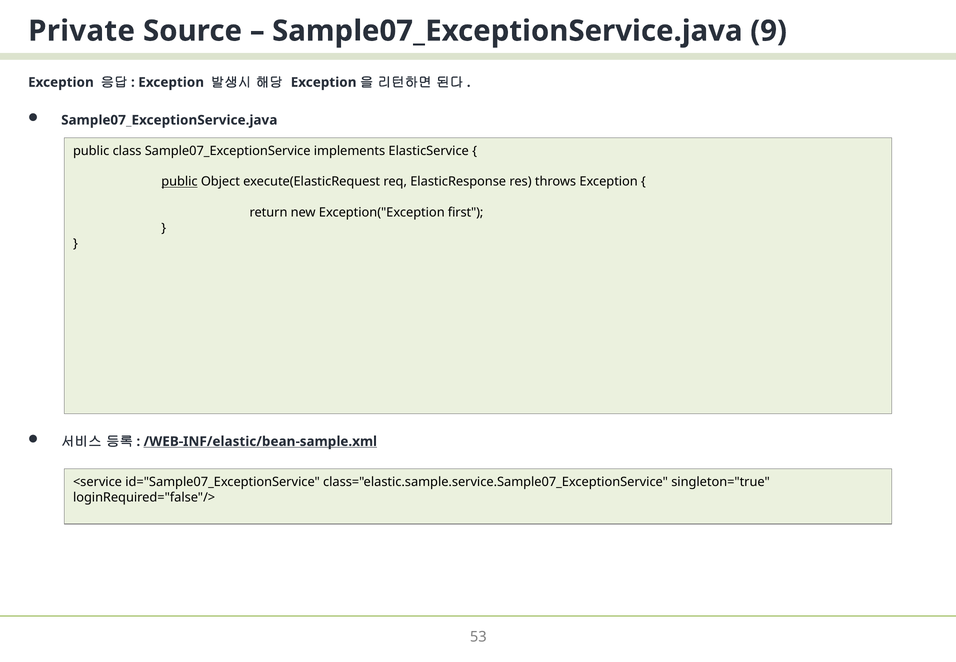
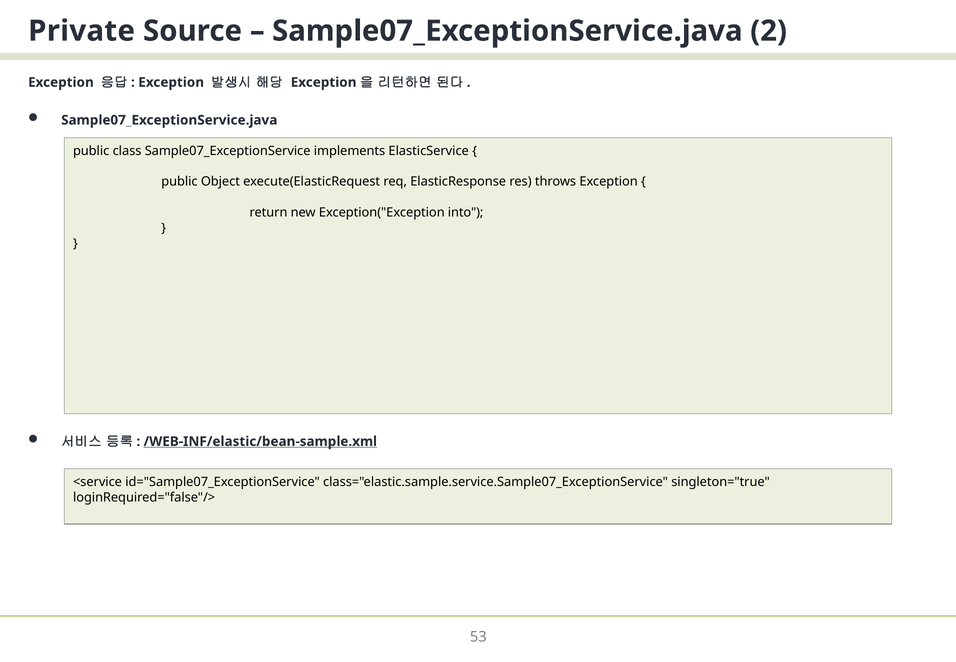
9: 9 -> 2
public at (179, 182) underline: present -> none
first: first -> into
